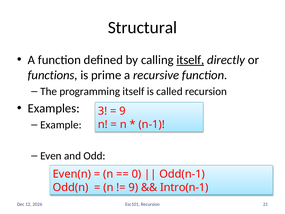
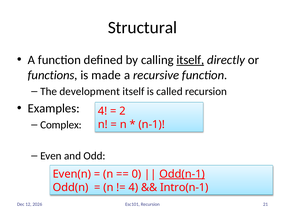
prime: prime -> made
programming: programming -> development
3 at (103, 111): 3 -> 4
9 at (122, 111): 9 -> 2
Example: Example -> Complex
Odd(n-1 underline: none -> present
9 at (133, 187): 9 -> 4
